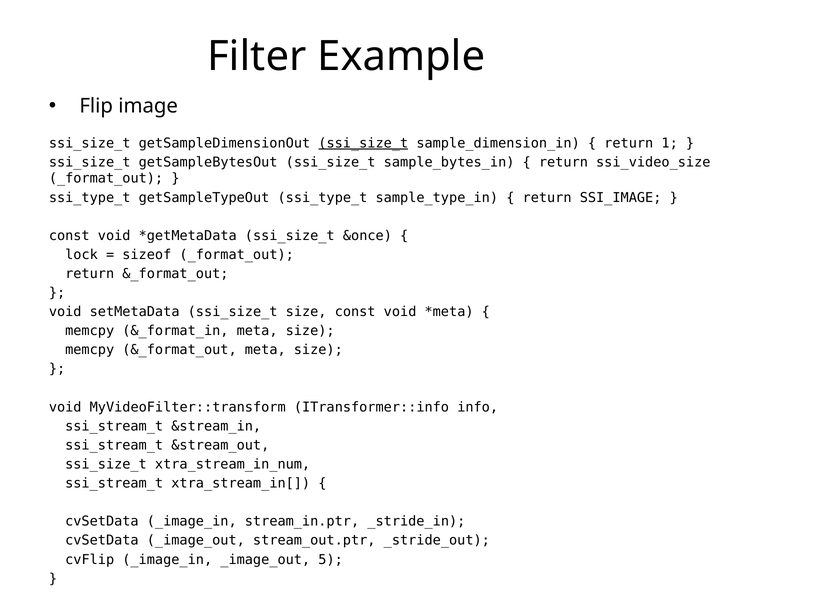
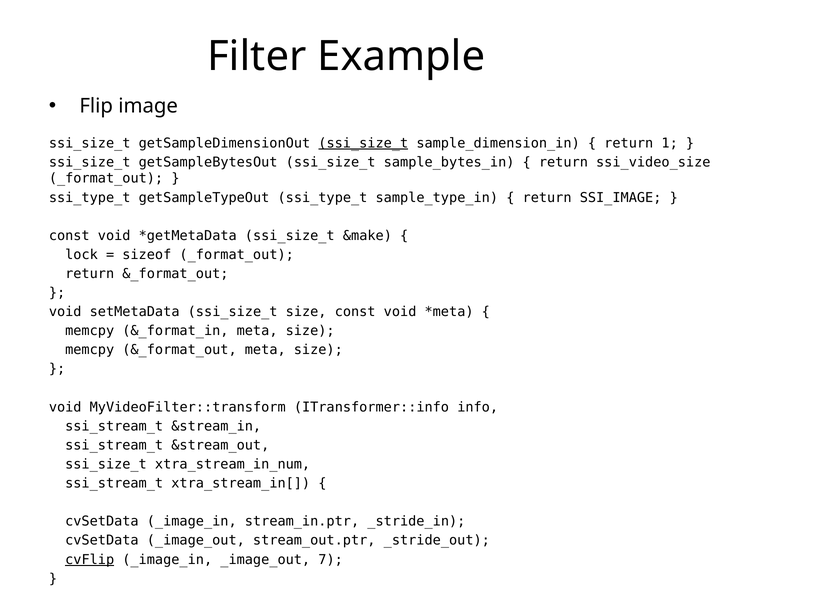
&once: &once -> &make
cvFlip underline: none -> present
5: 5 -> 7
